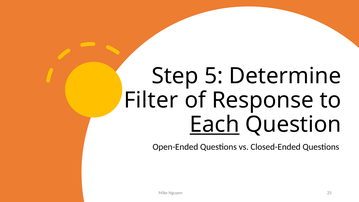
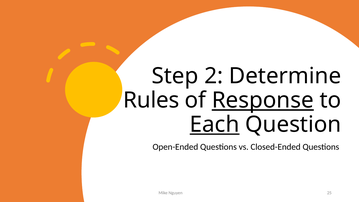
5: 5 -> 2
Filter: Filter -> Rules
Response underline: none -> present
